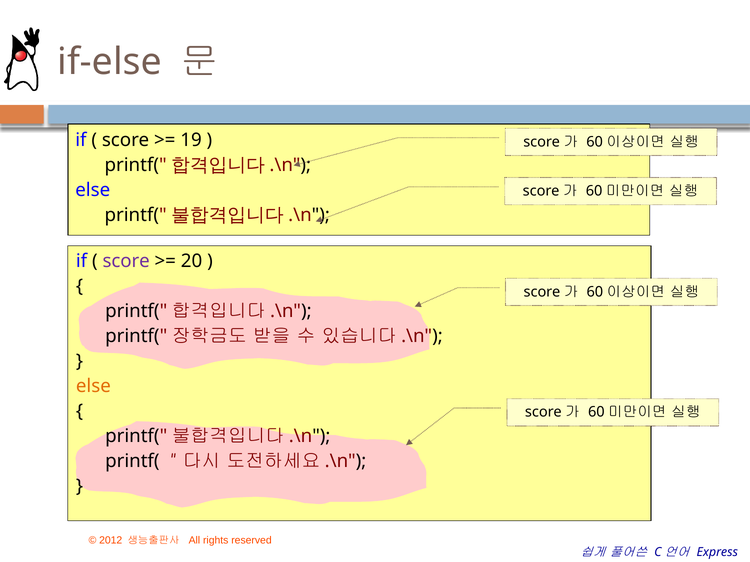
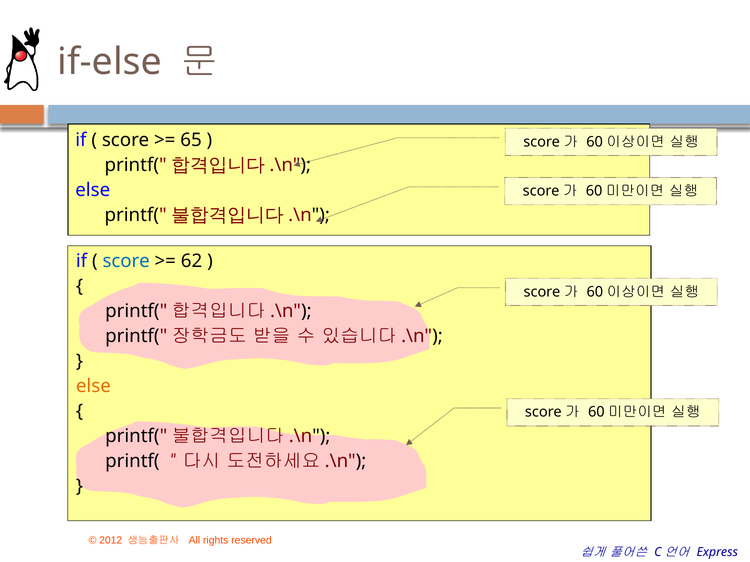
19: 19 -> 65
score at (126, 261) colour: purple -> blue
20: 20 -> 62
